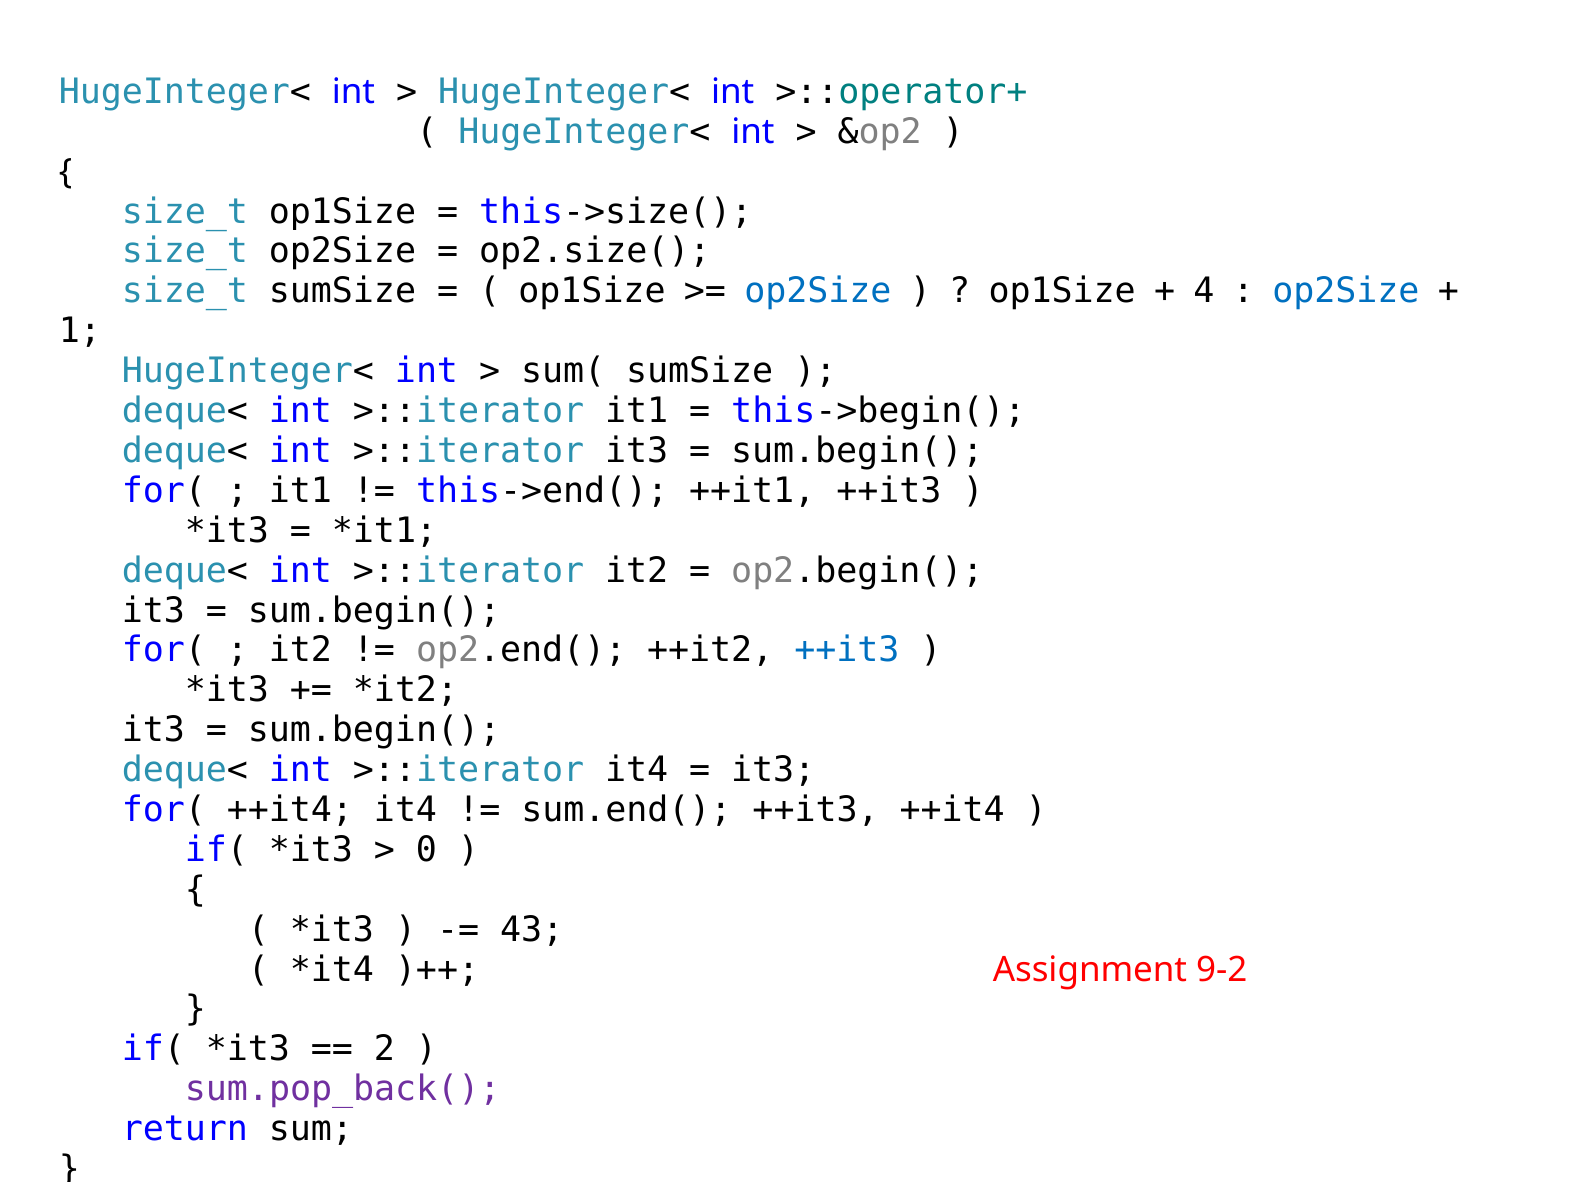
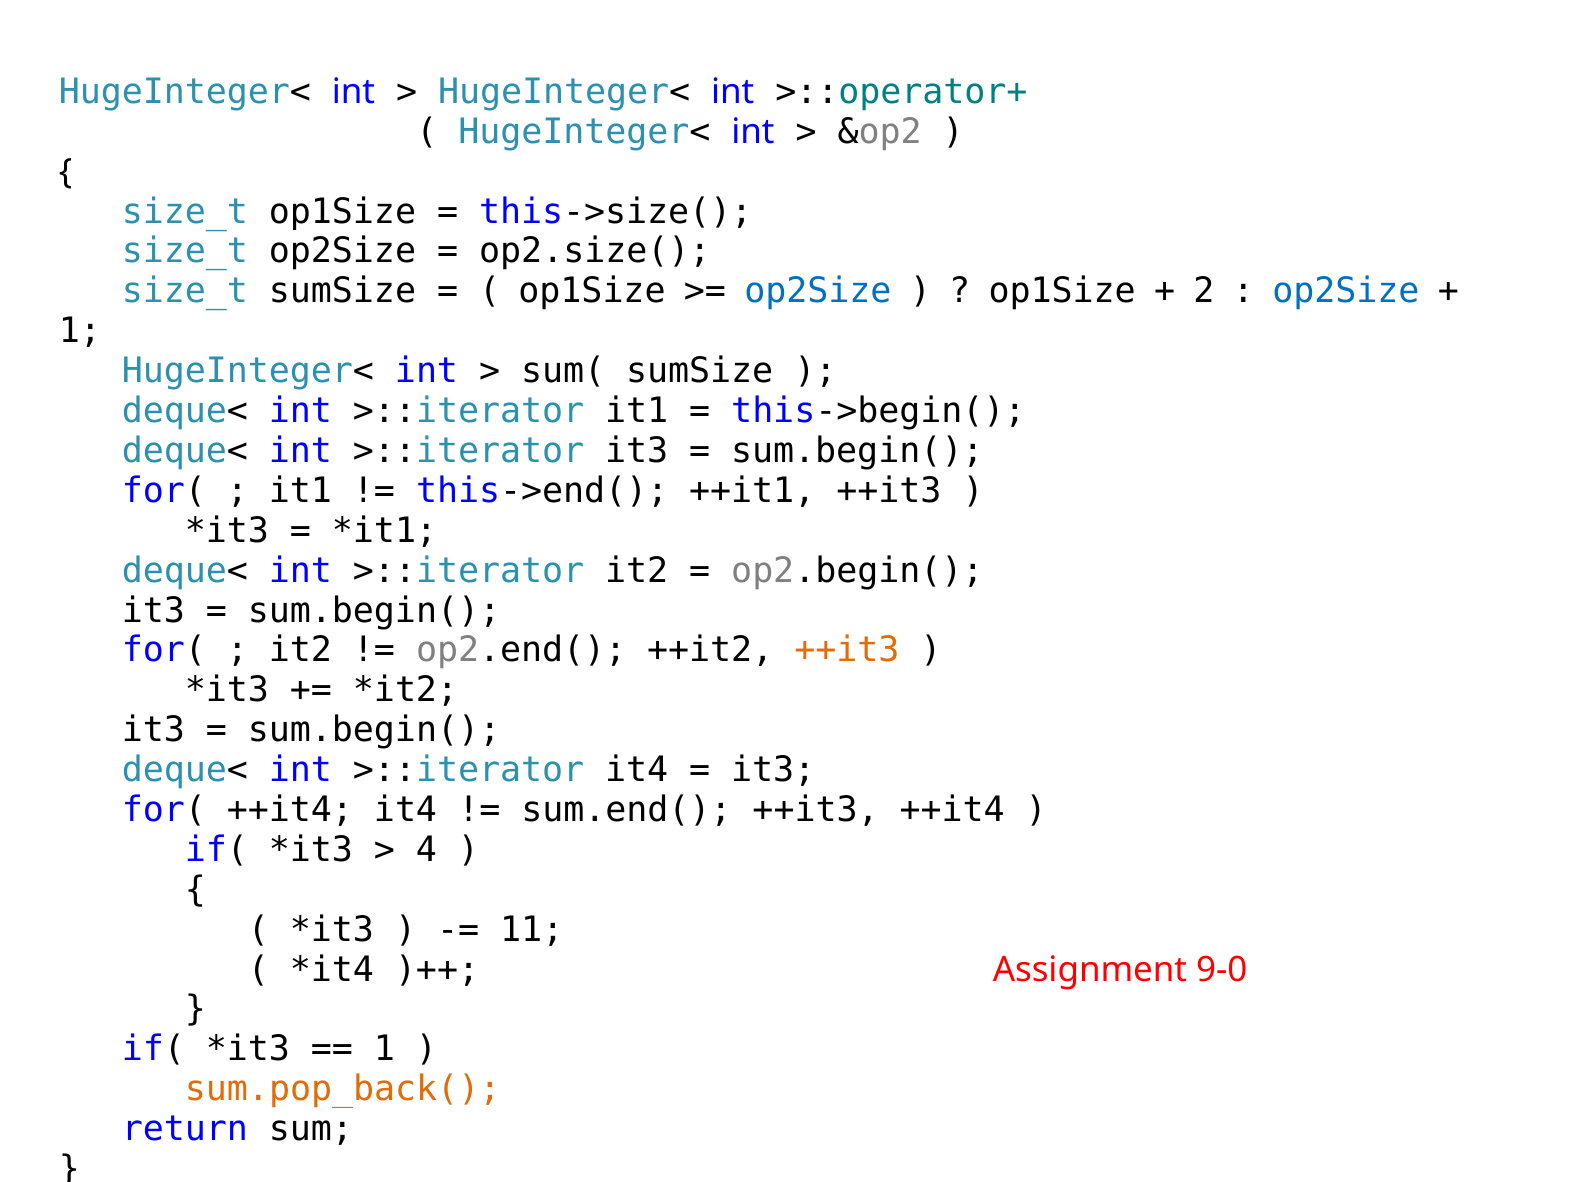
4: 4 -> 2
++it3 at (847, 650) colour: blue -> orange
0: 0 -> 4
43: 43 -> 11
9-2: 9-2 -> 9-0
2 at (385, 1049): 2 -> 1
sum.pop_back( colour: purple -> orange
